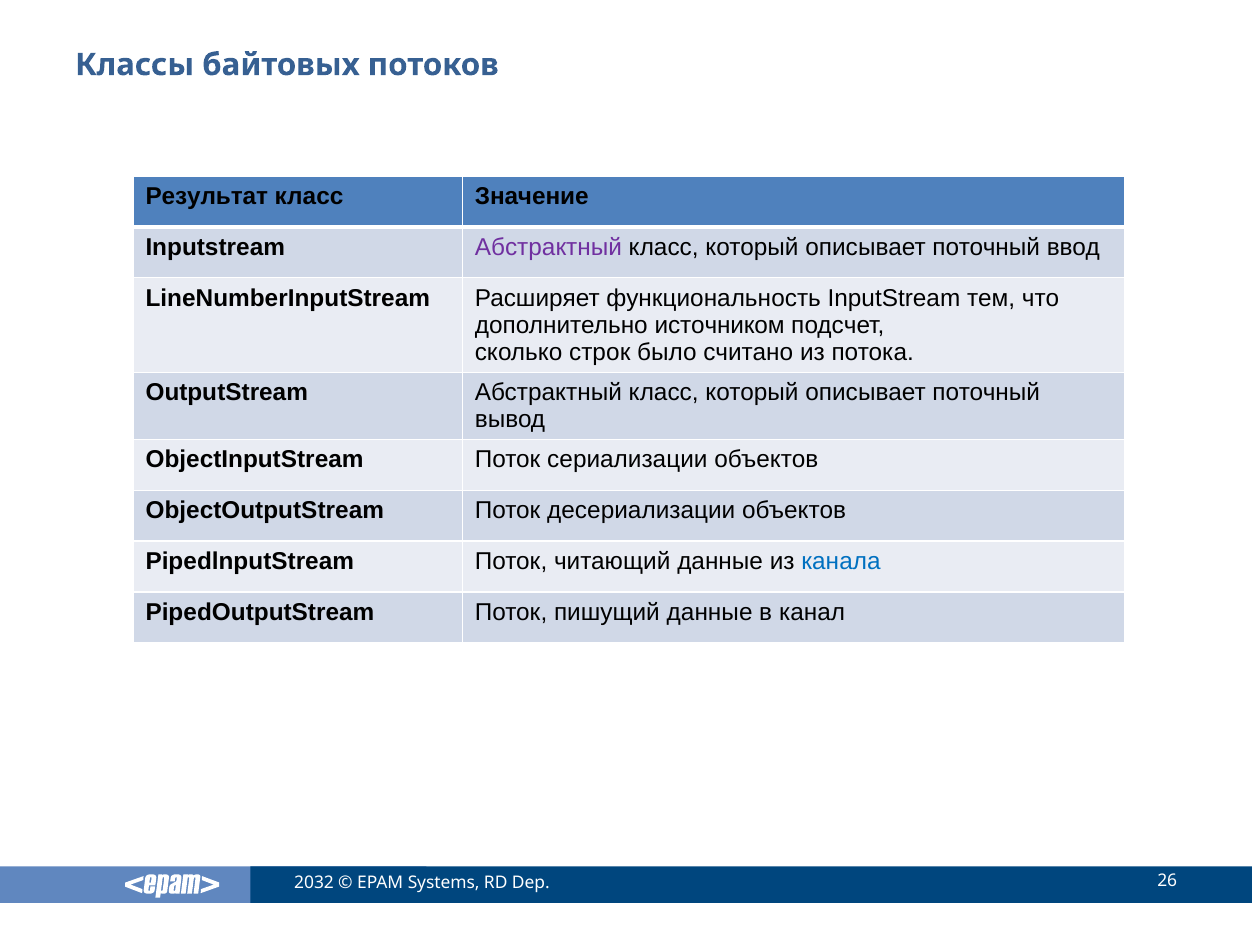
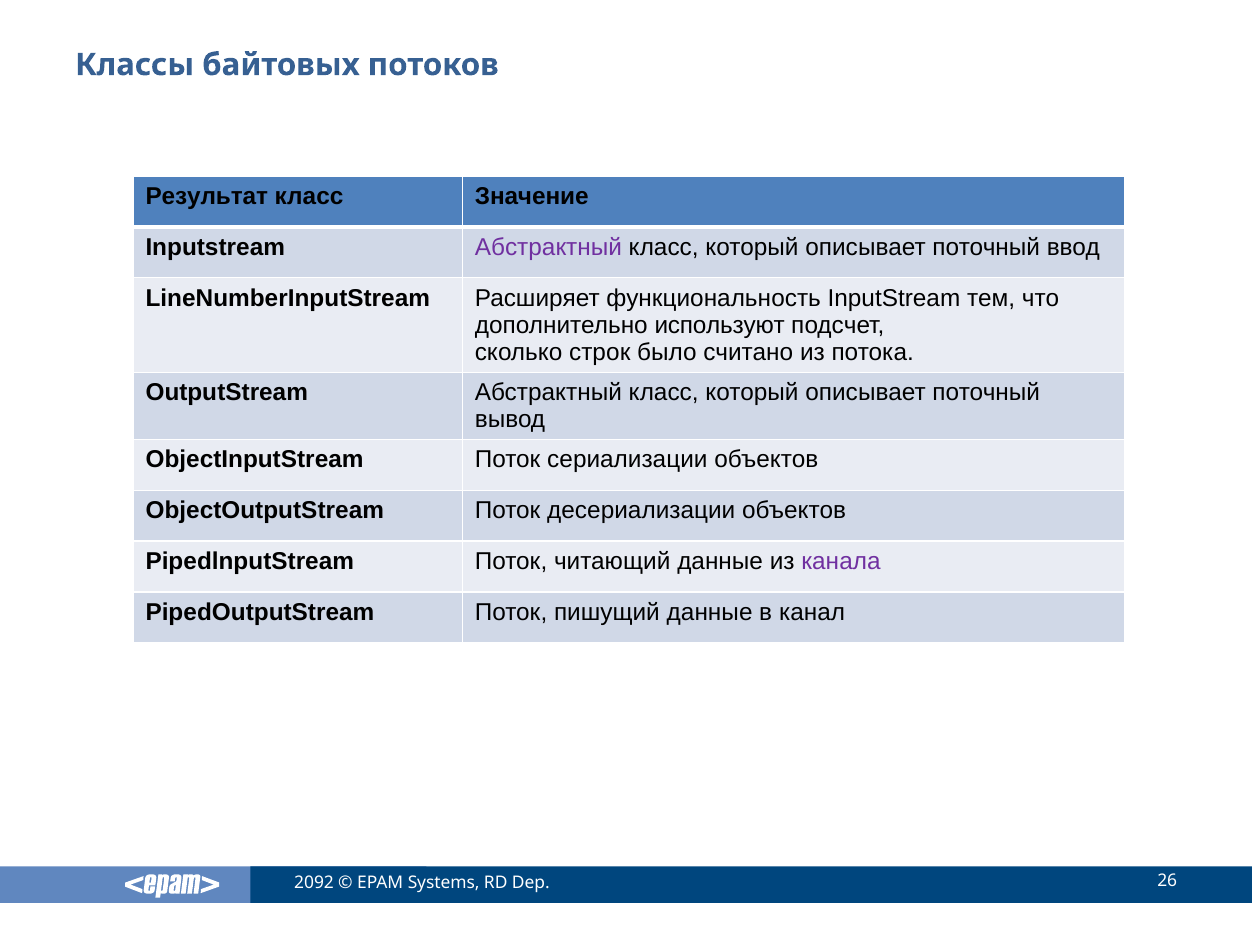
источником: источником -> используют
канала colour: blue -> purple
2032: 2032 -> 2092
